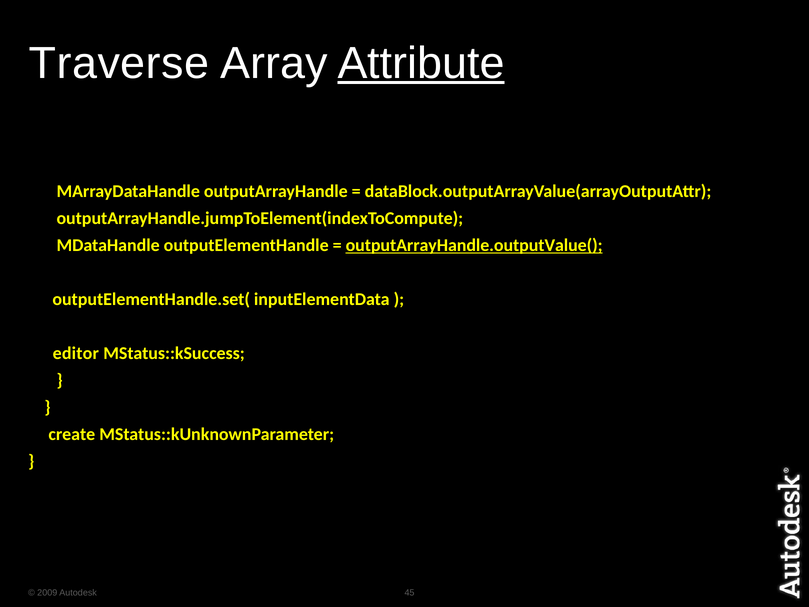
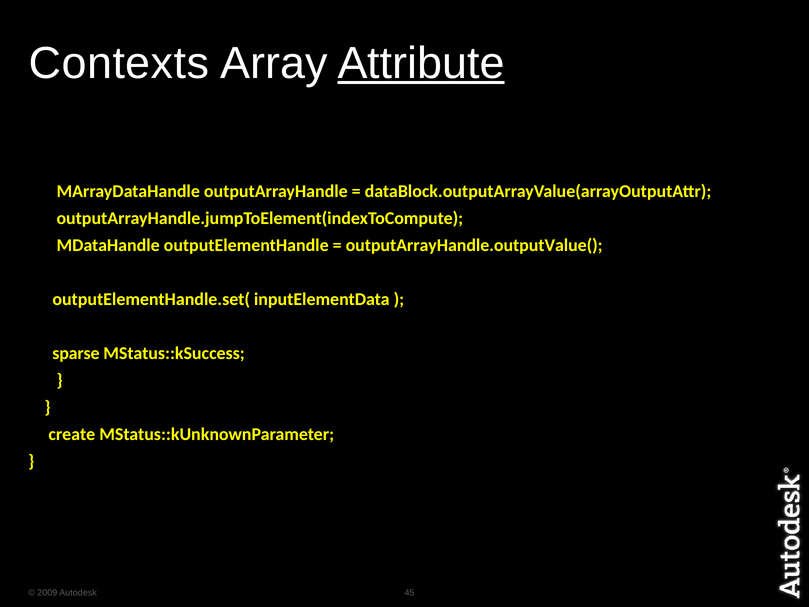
Traverse: Traverse -> Contexts
outputArrayHandle.outputValue( underline: present -> none
editor: editor -> sparse
